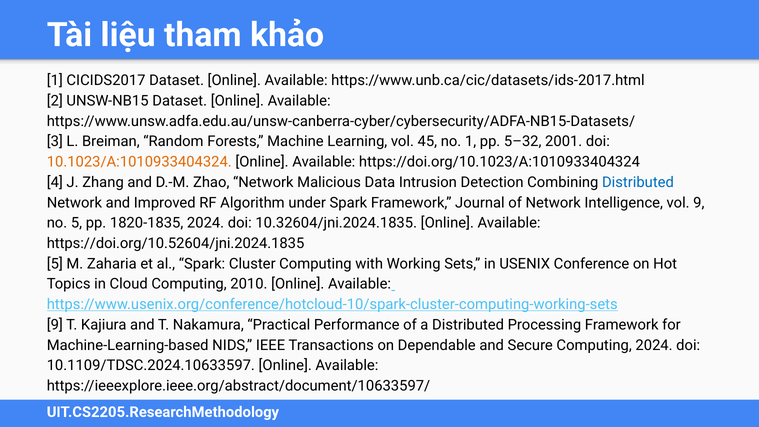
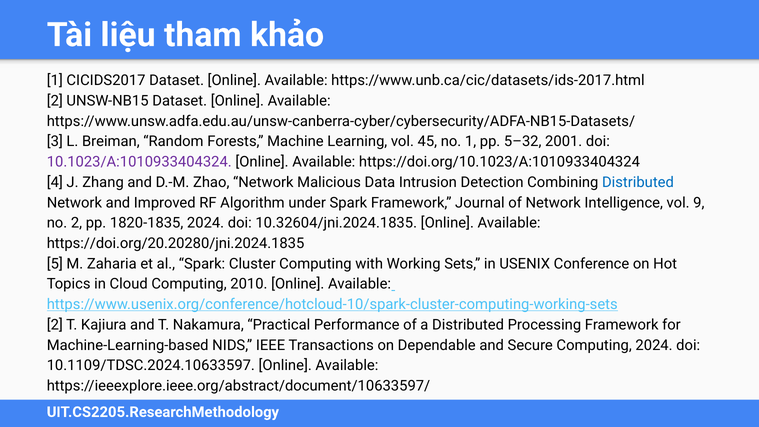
10.1023/A:1010933404324 colour: orange -> purple
no 5: 5 -> 2
https://doi.org/10.52604/jni.2024.1835: https://doi.org/10.52604/jni.2024.1835 -> https://doi.org/20.20280/jni.2024.1835
9 at (55, 325): 9 -> 2
